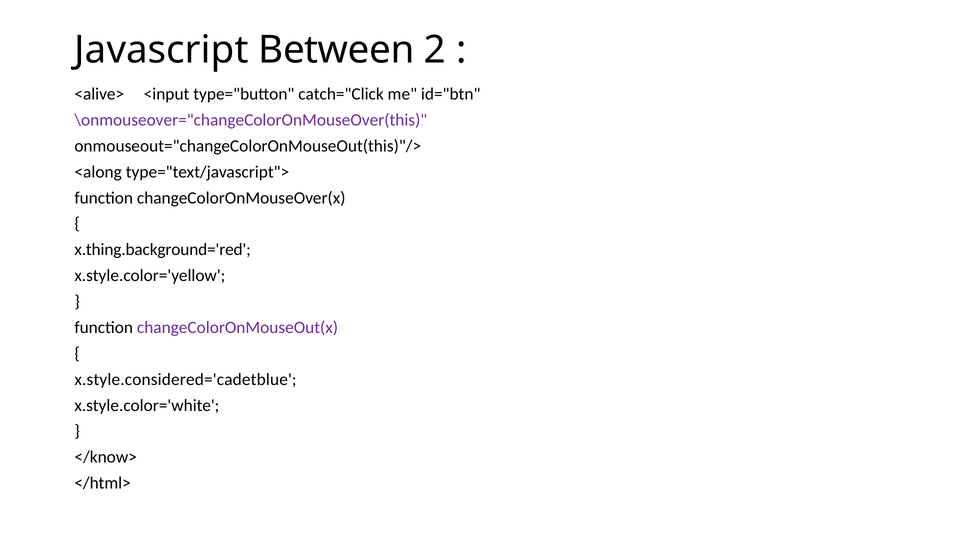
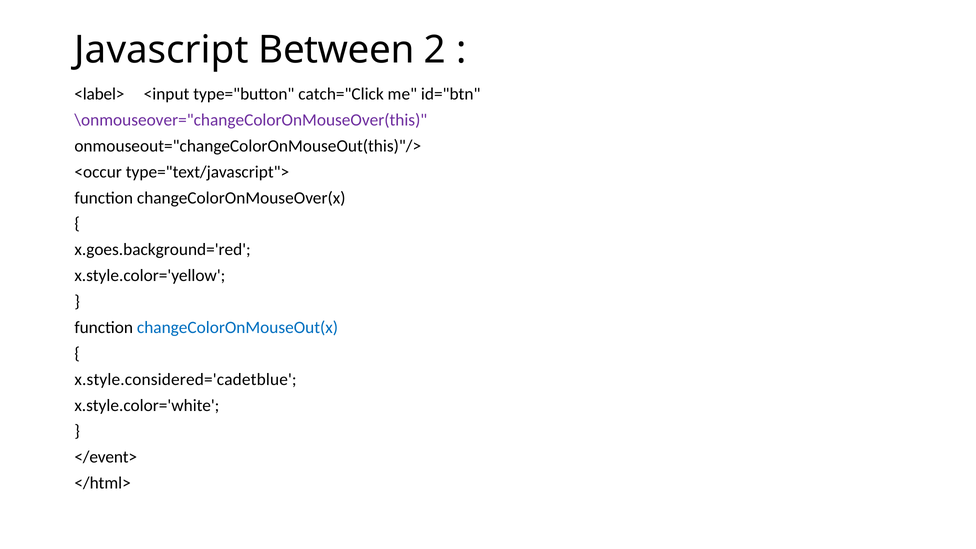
<alive>: <alive> -> <label>
<along: <along -> <occur
x.thing.background='red: x.thing.background='red -> x.goes.background='red
changeColorOnMouseOut(x colour: purple -> blue
</know>: </know> -> </event>
